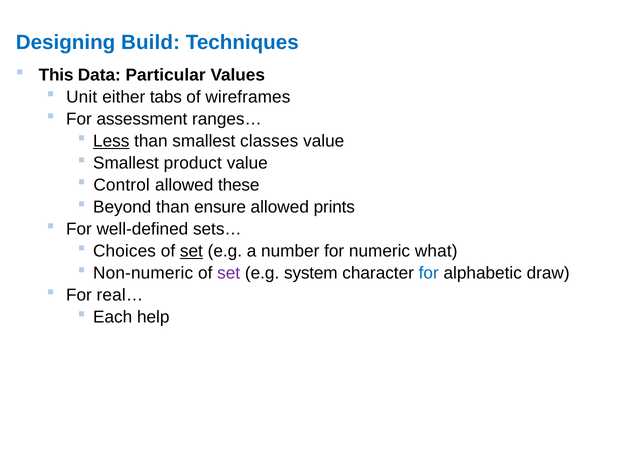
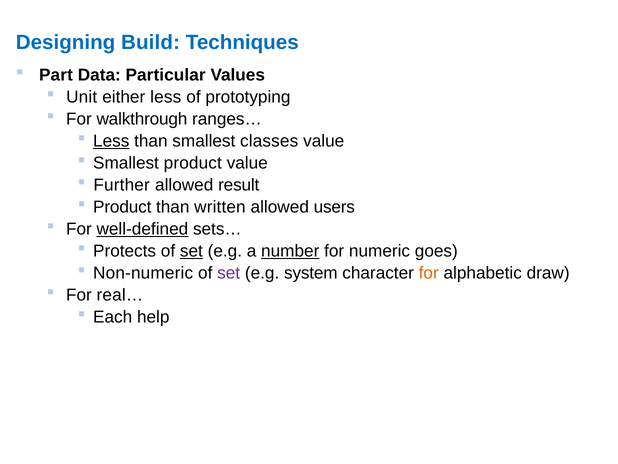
This: This -> Part
either tabs: tabs -> less
wireframes: wireframes -> prototyping
assessment: assessment -> walkthrough
Control: Control -> Further
these: these -> result
Beyond at (122, 207): Beyond -> Product
ensure: ensure -> written
prints: prints -> users
well-defined underline: none -> present
Choices: Choices -> Protects
number underline: none -> present
what: what -> goes
for at (429, 273) colour: blue -> orange
